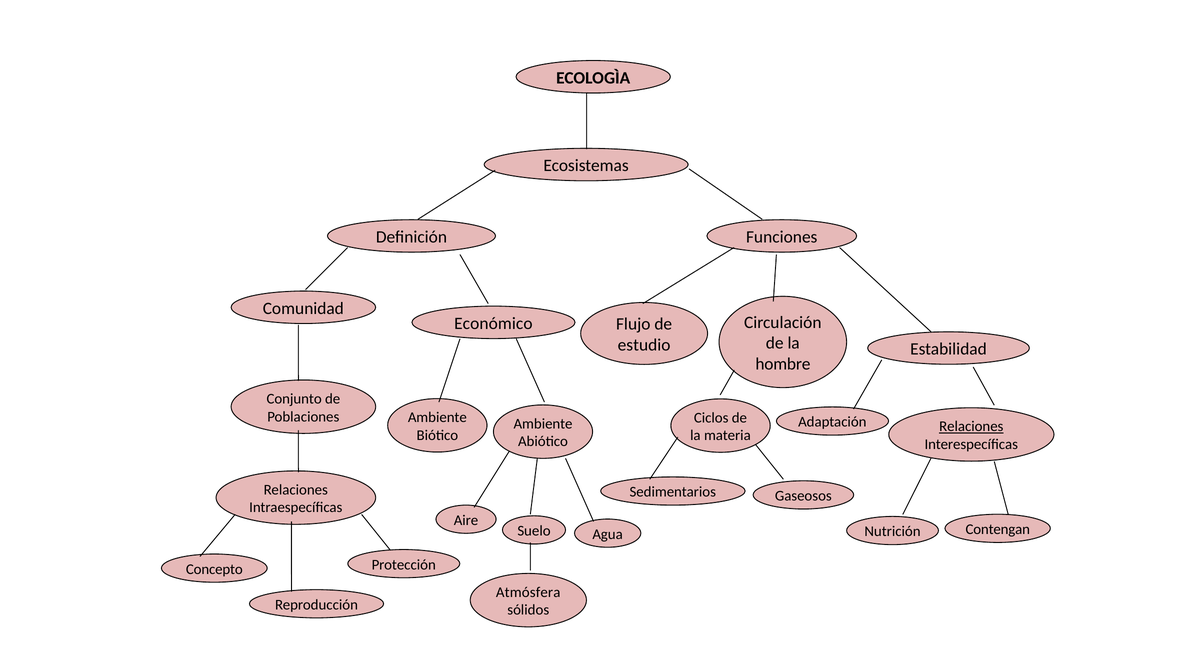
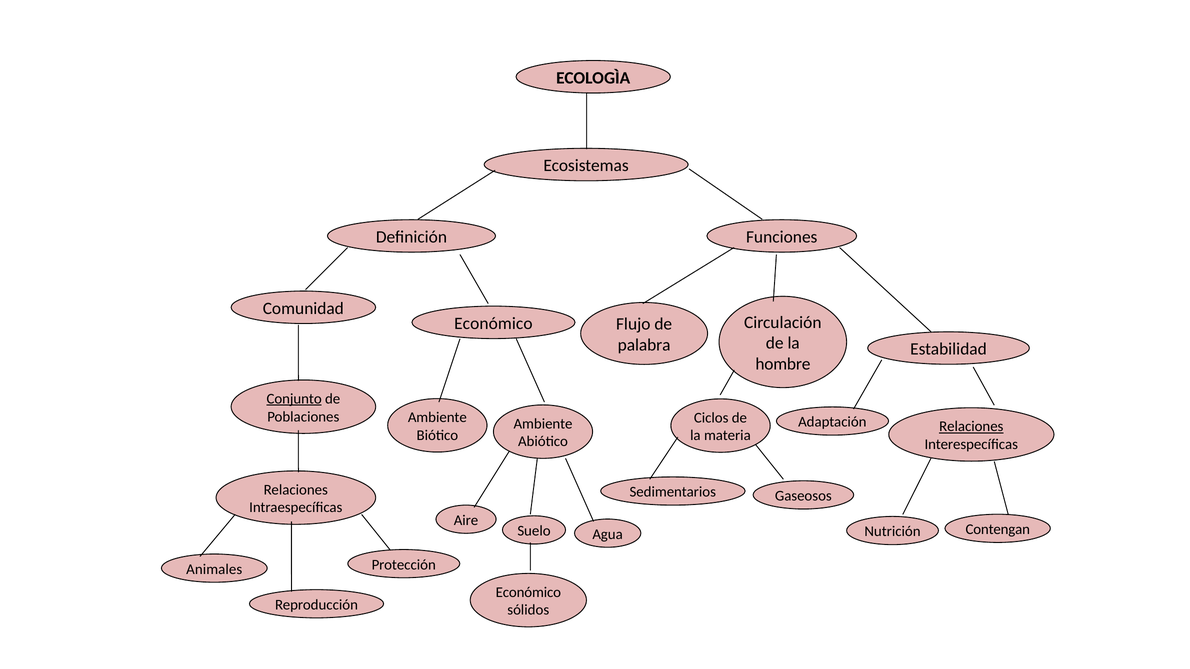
estudio: estudio -> palabra
Conjunto underline: none -> present
Concepto: Concepto -> Animales
Atmósfera at (528, 593): Atmósfera -> Económico
